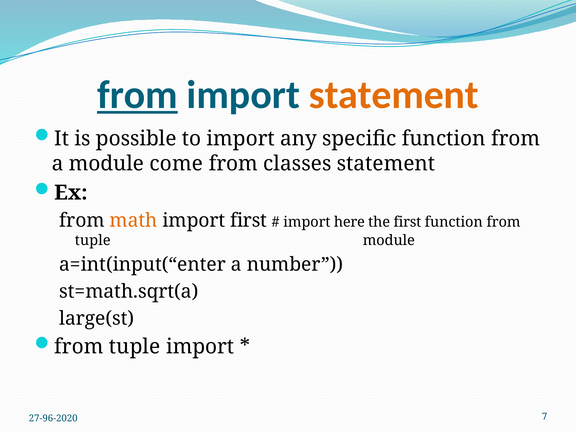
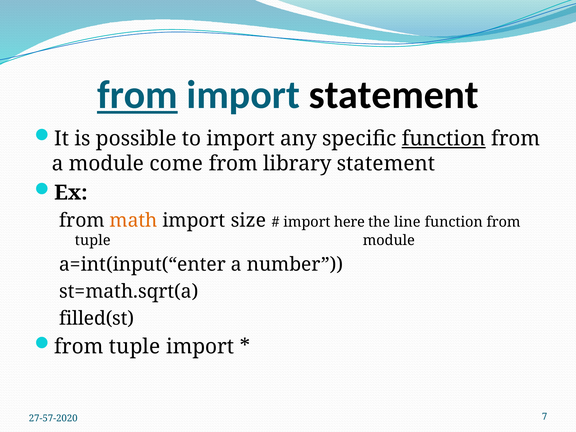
statement at (394, 95) colour: orange -> black
function at (444, 139) underline: none -> present
classes: classes -> library
import first: first -> size
the first: first -> line
large(st: large(st -> filled(st
27-96-2020: 27-96-2020 -> 27-57-2020
